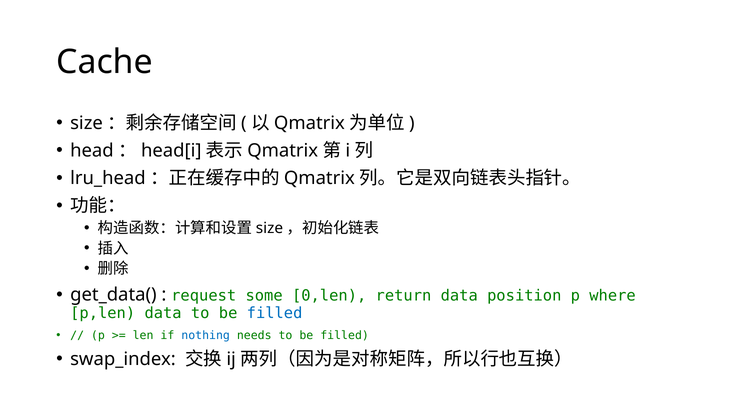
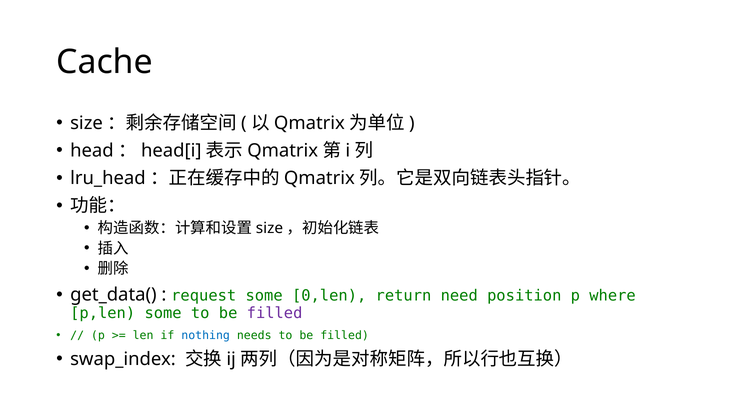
return data: data -> need
p,len data: data -> some
filled at (275, 314) colour: blue -> purple
